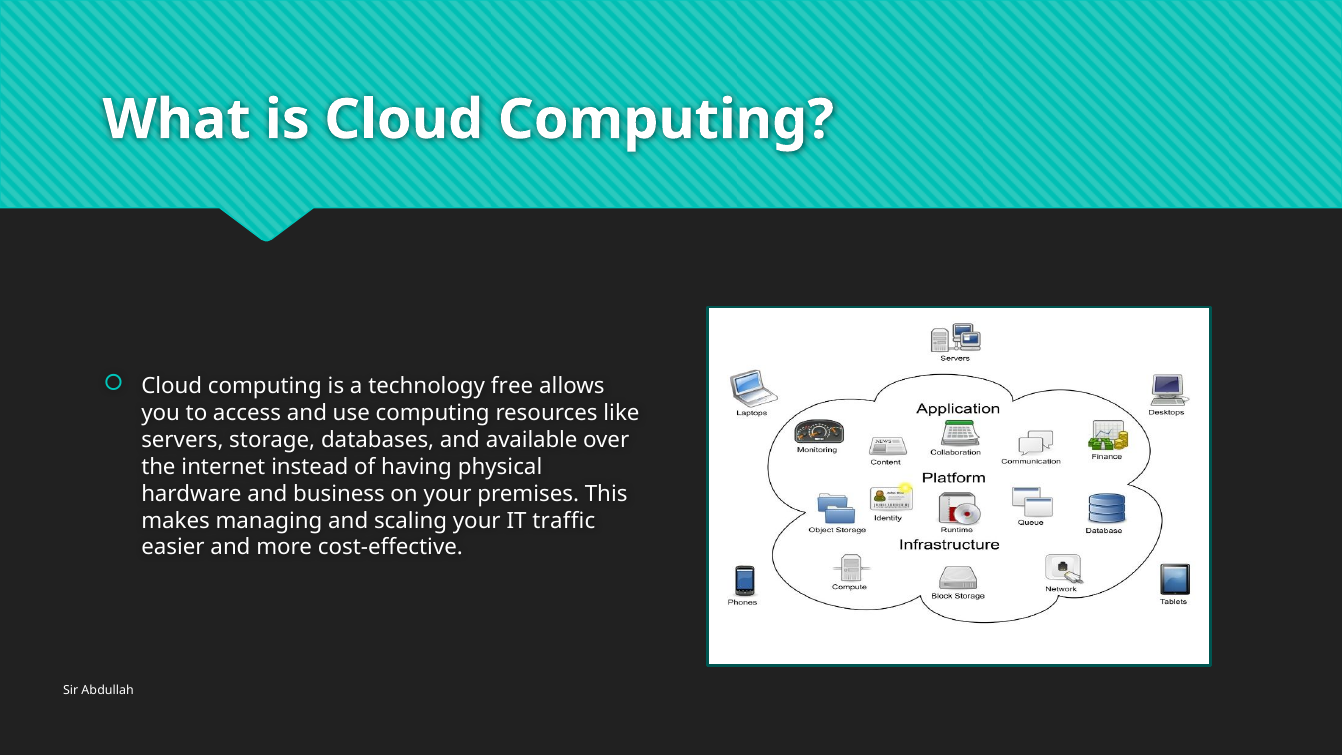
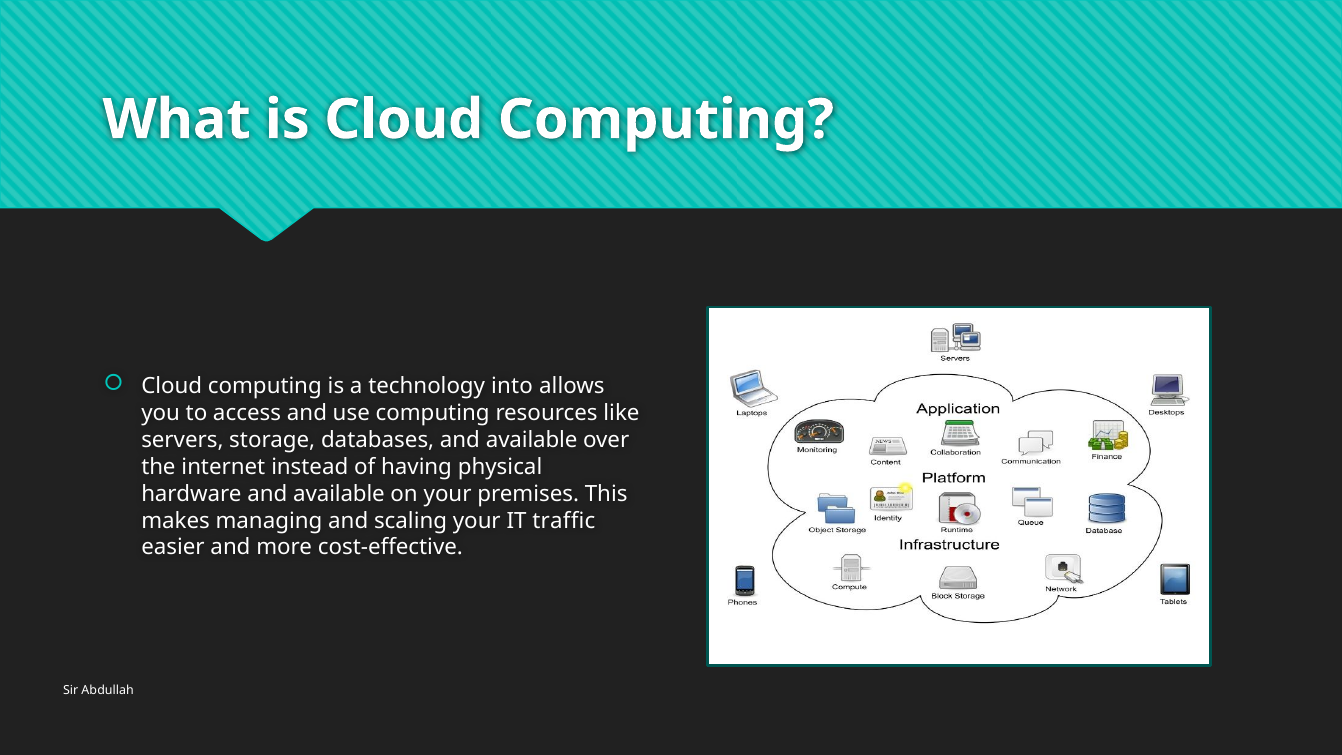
free: free -> into
hardware and business: business -> available
